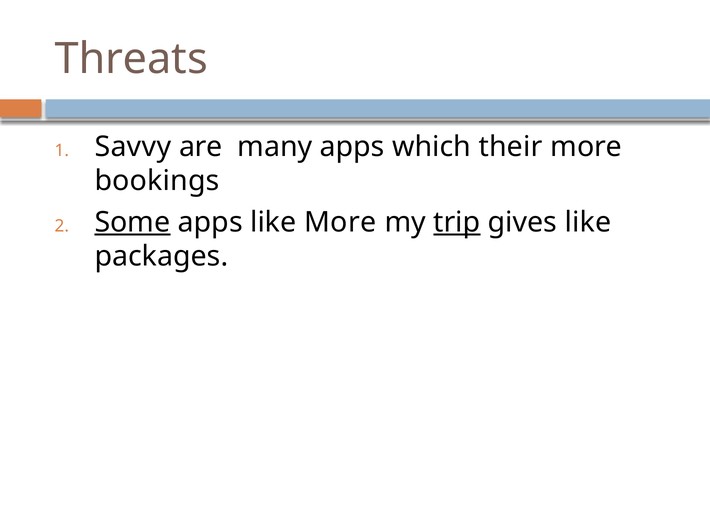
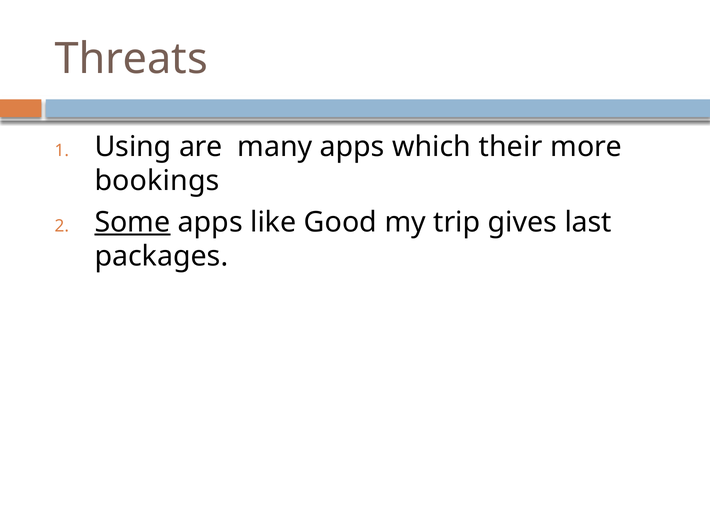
Savvy: Savvy -> Using
like More: More -> Good
trip underline: present -> none
gives like: like -> last
